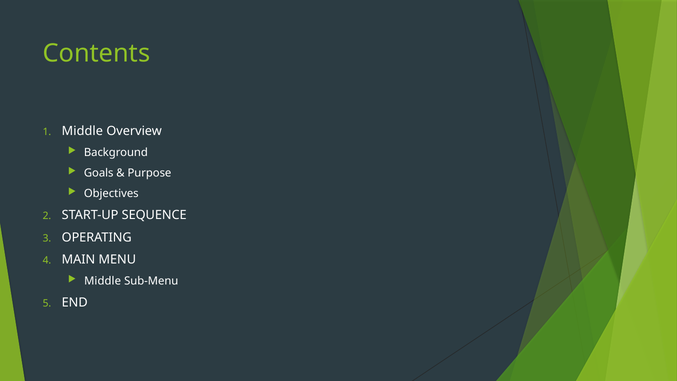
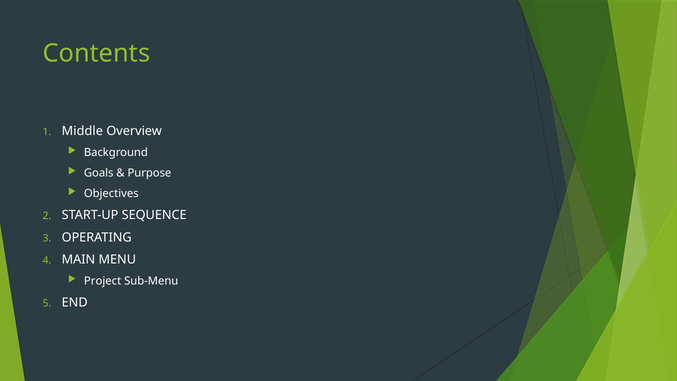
Middle at (103, 281): Middle -> Project
